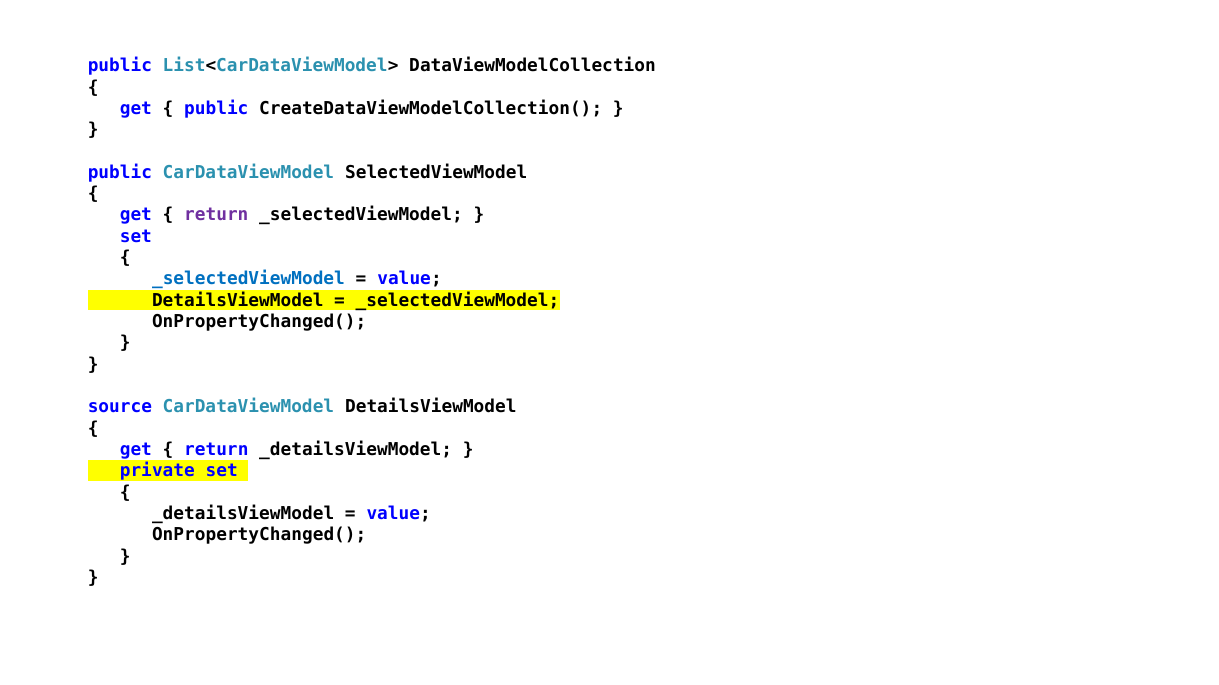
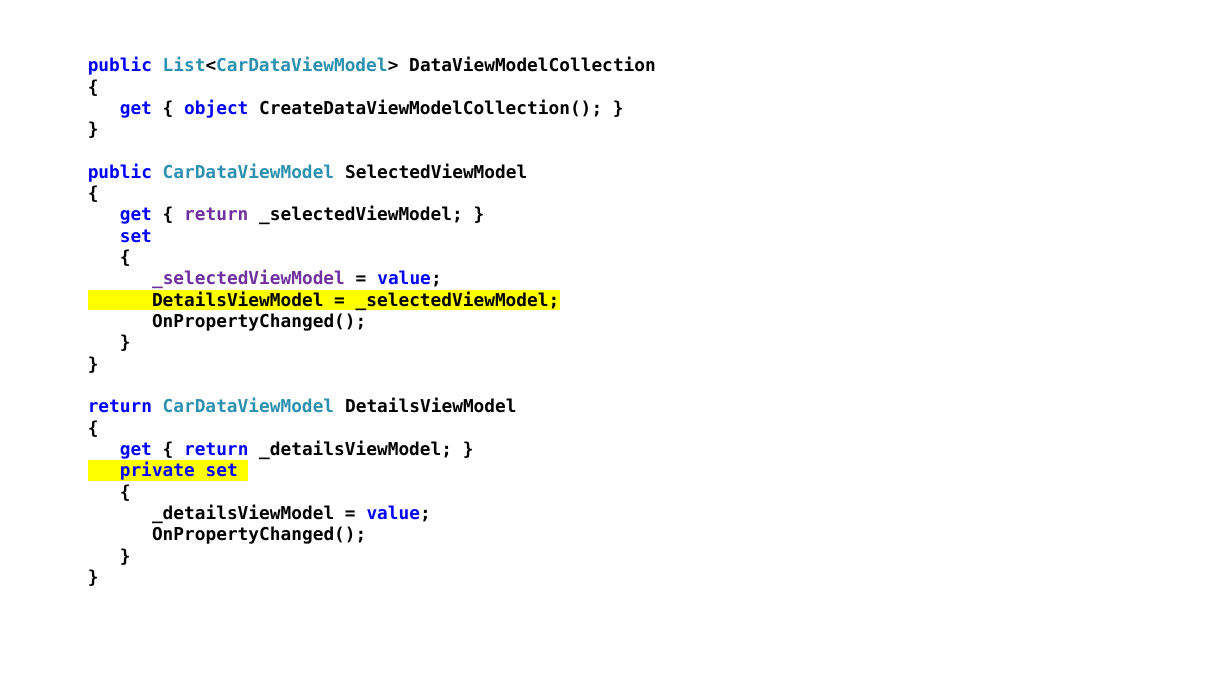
public at (216, 109): public -> object
_selectedViewModel at (248, 279) colour: blue -> purple
source at (120, 407): source -> return
